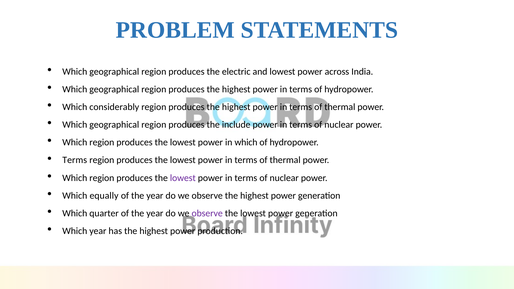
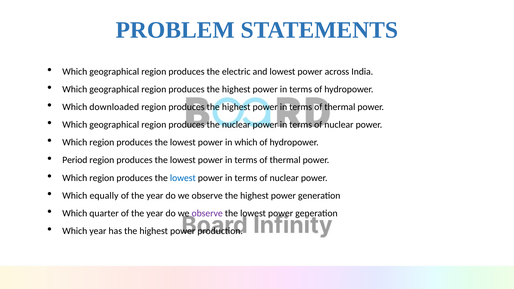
considerably: considerably -> downloaded
the include: include -> nuclear
Terms at (75, 160): Terms -> Period
lowest at (183, 178) colour: purple -> blue
